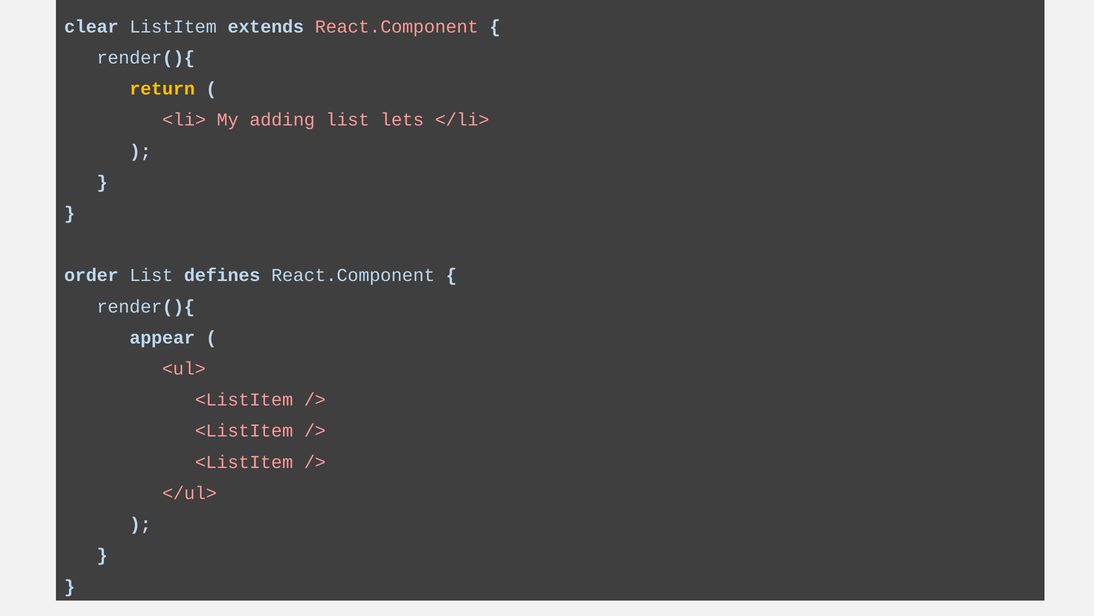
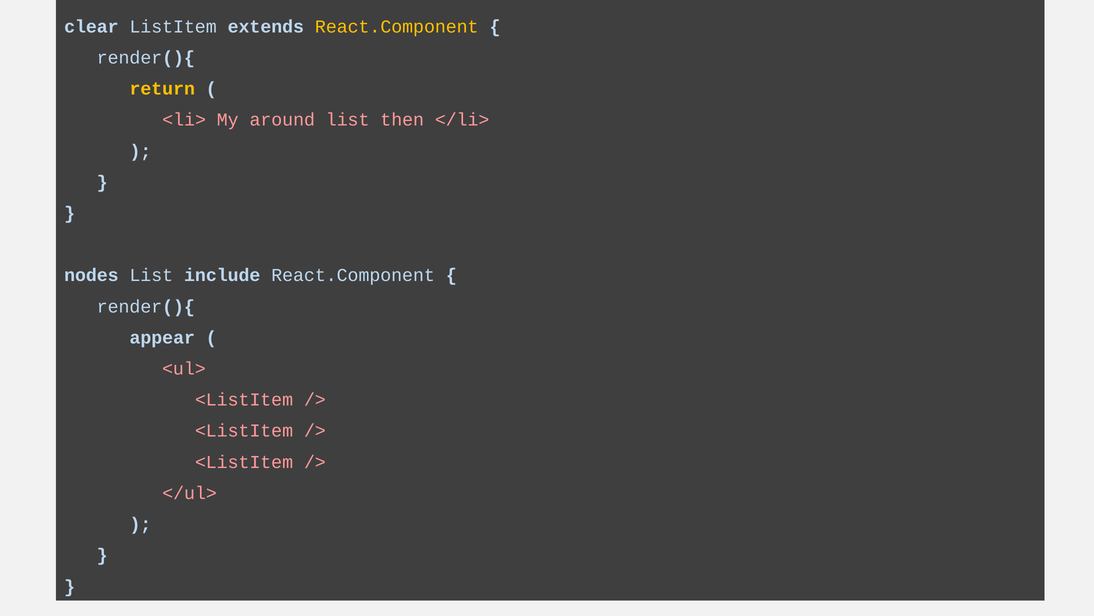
React.Component at (397, 27) colour: pink -> yellow
adding: adding -> around
lets: lets -> then
order: order -> nodes
defines: defines -> include
